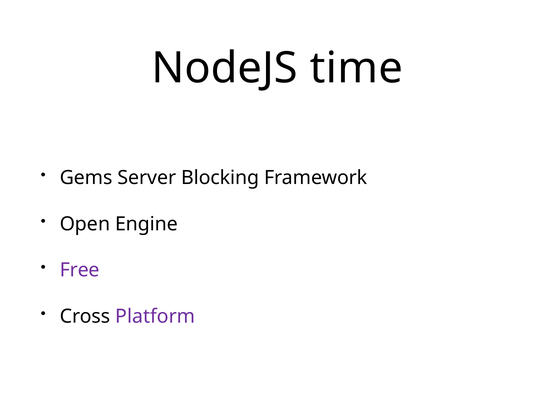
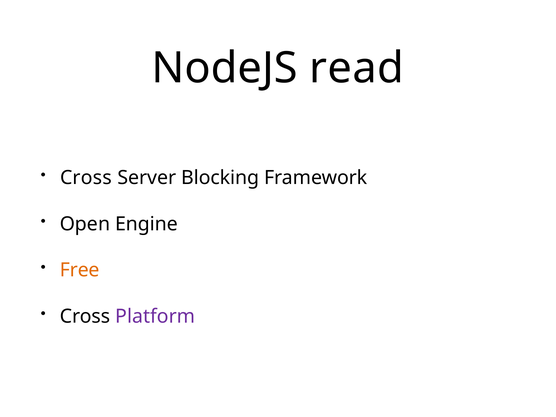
time: time -> read
Gems at (86, 178): Gems -> Cross
Free colour: purple -> orange
